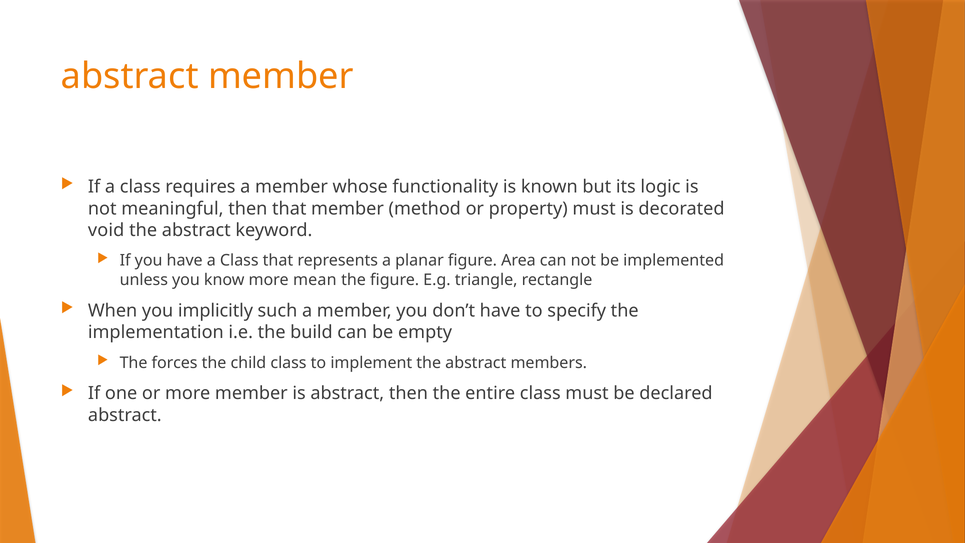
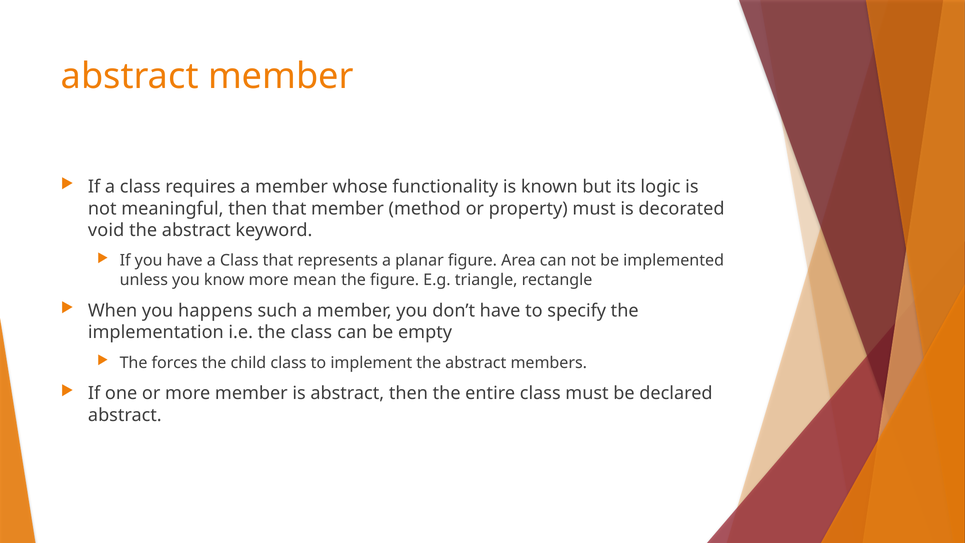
implicitly: implicitly -> happens
the build: build -> class
